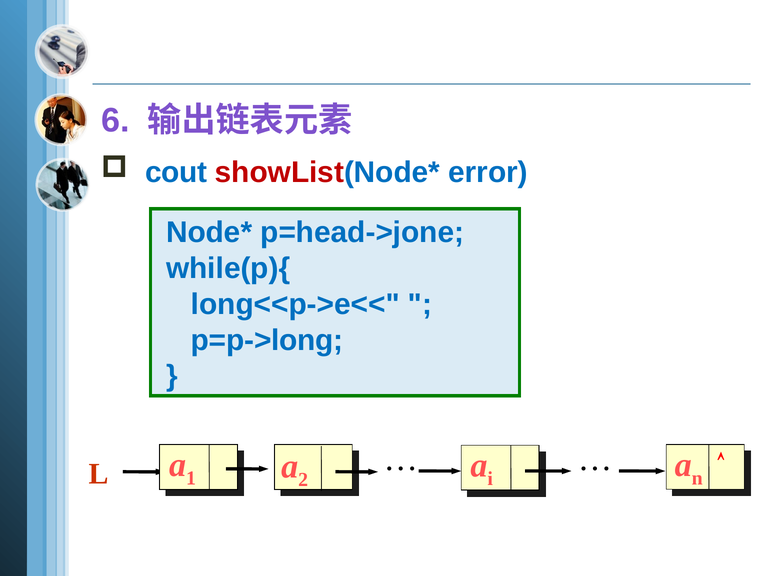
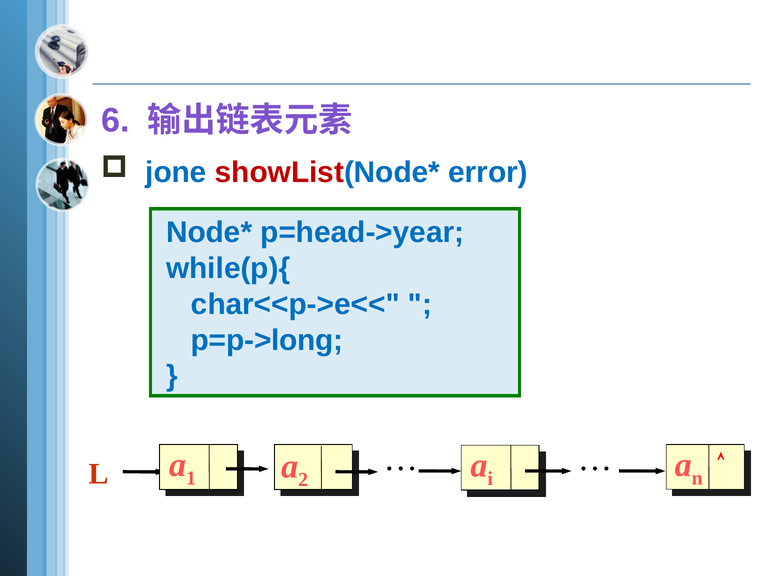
cout: cout -> jone
p=head->jone: p=head->jone -> p=head->year
long<<p->e<<: long<<p->e<< -> char<<p->e<<
